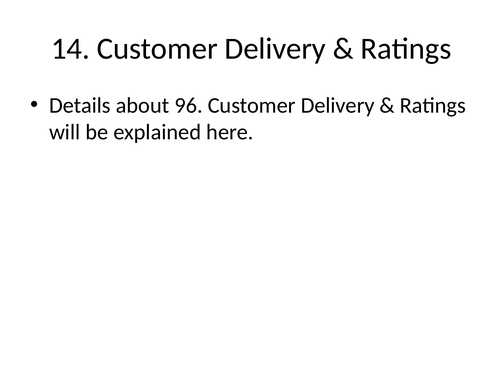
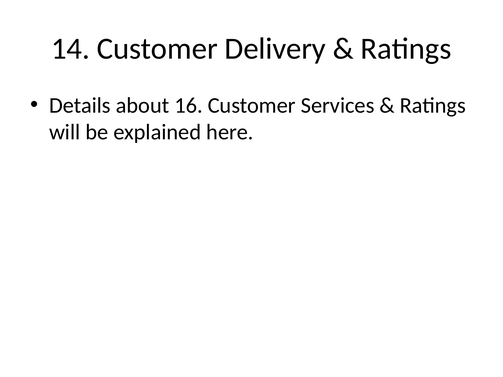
96: 96 -> 16
Delivery at (338, 106): Delivery -> Services
